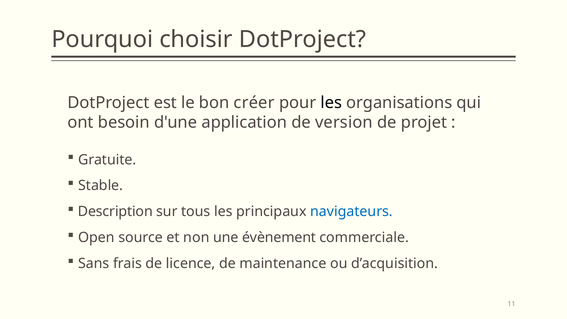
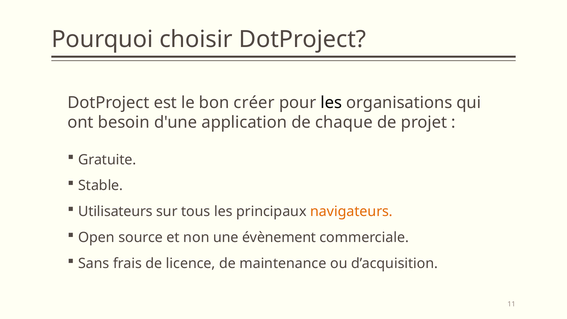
version: version -> chaque
Description: Description -> Utilisateurs
navigateurs colour: blue -> orange
